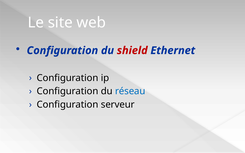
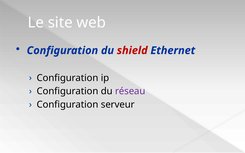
réseau colour: blue -> purple
